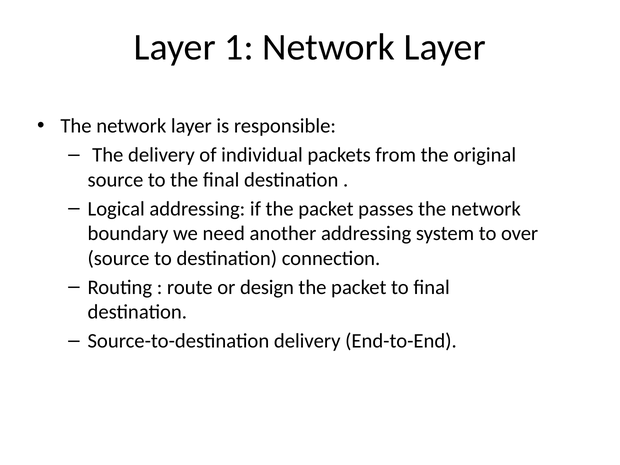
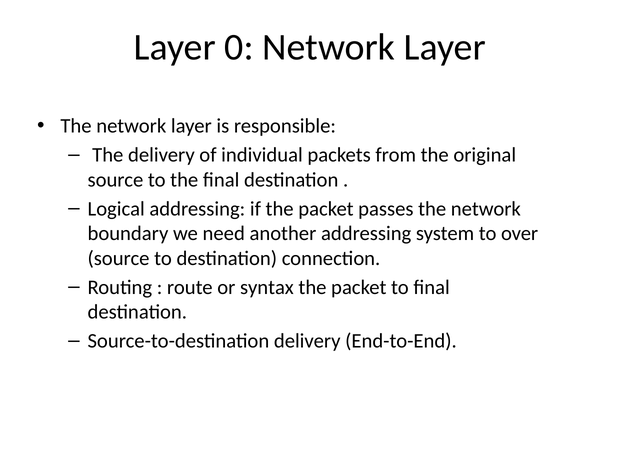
1: 1 -> 0
design: design -> syntax
